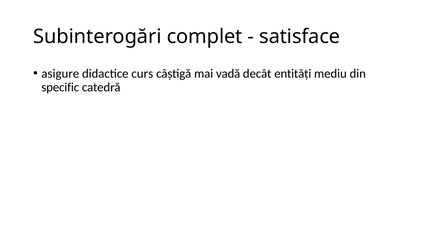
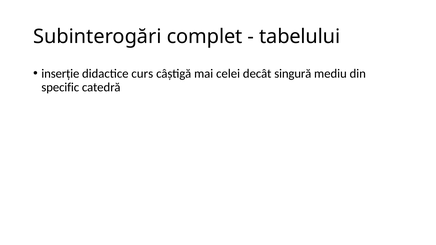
satisface: satisface -> tabelului
asigure: asigure -> inserţie
vadă: vadă -> celei
entităţi: entităţi -> singură
